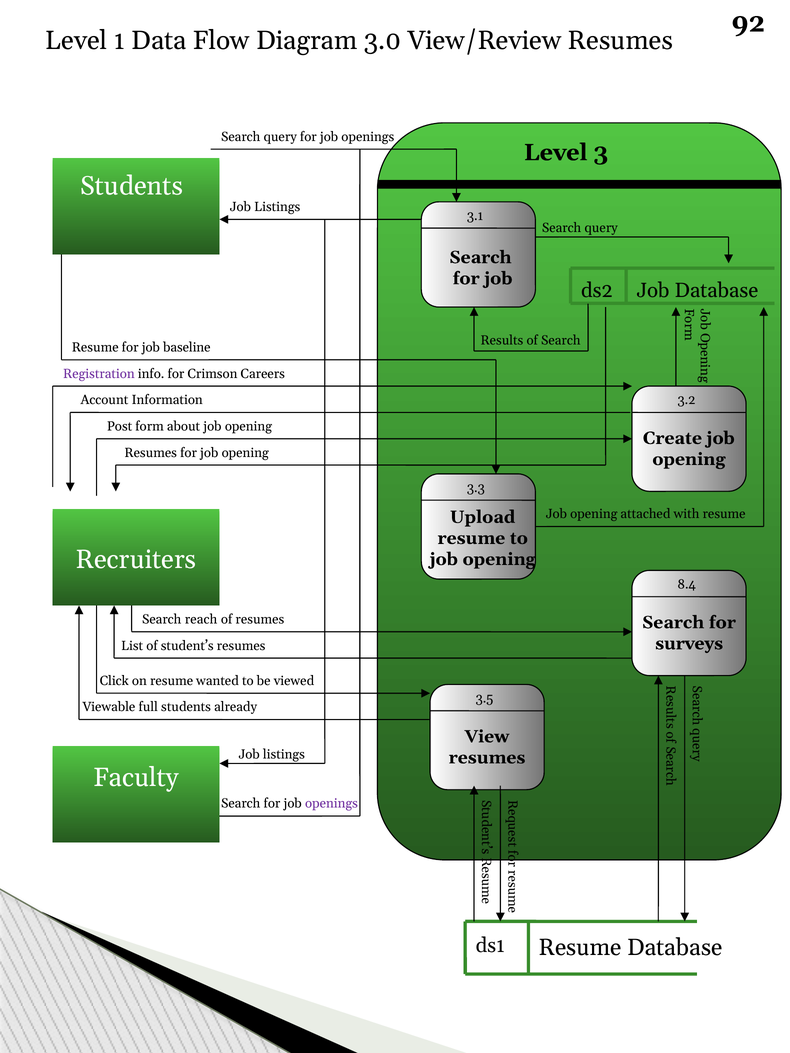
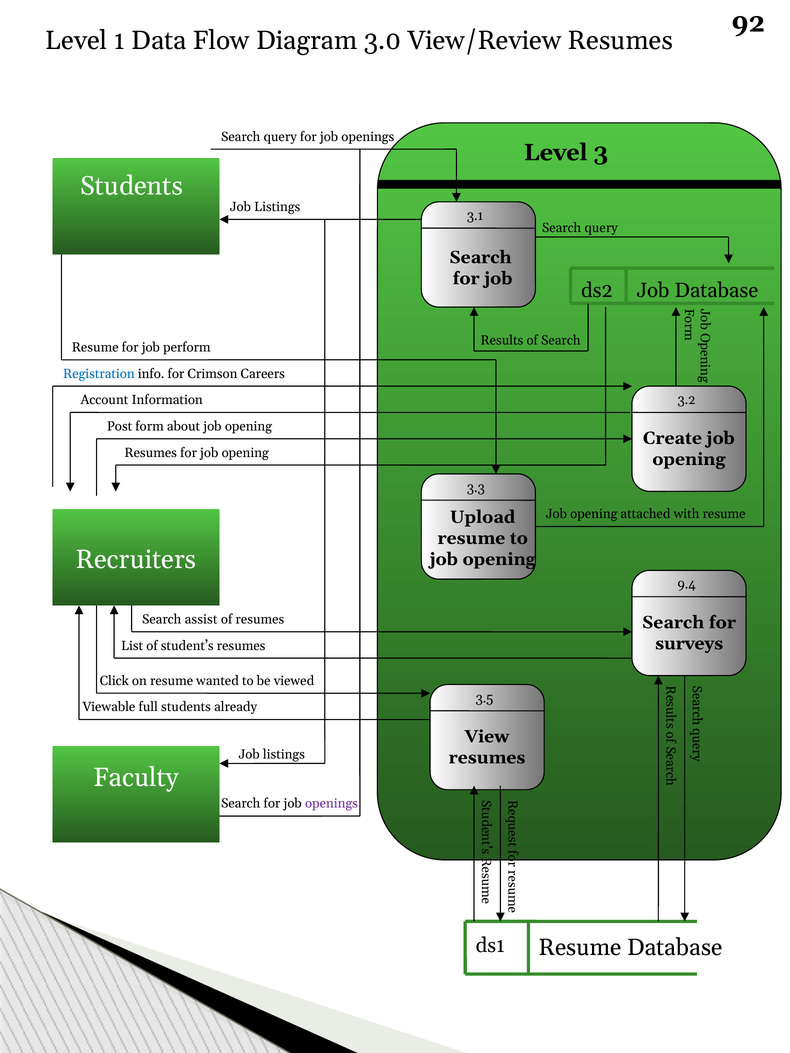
baseline: baseline -> perform
Registration colour: purple -> blue
8.4: 8.4 -> 9.4
reach: reach -> assist
